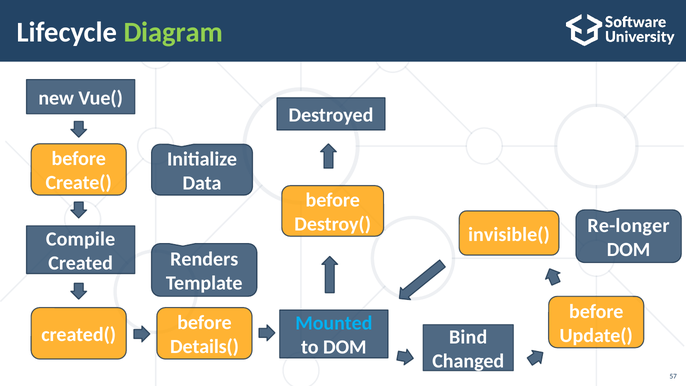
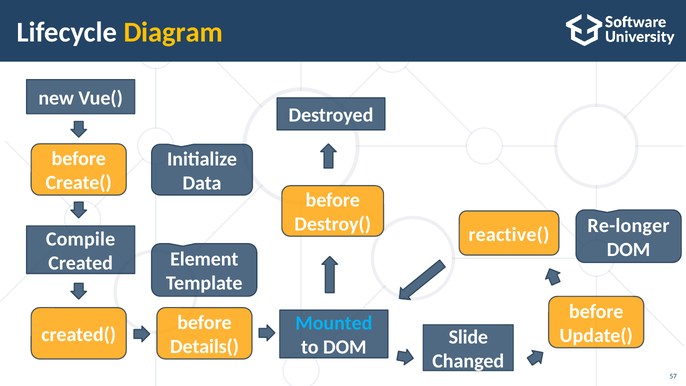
Diagram colour: light green -> yellow
invisible(: invisible( -> reactive(
Renders: Renders -> Element
Bind: Bind -> Slide
